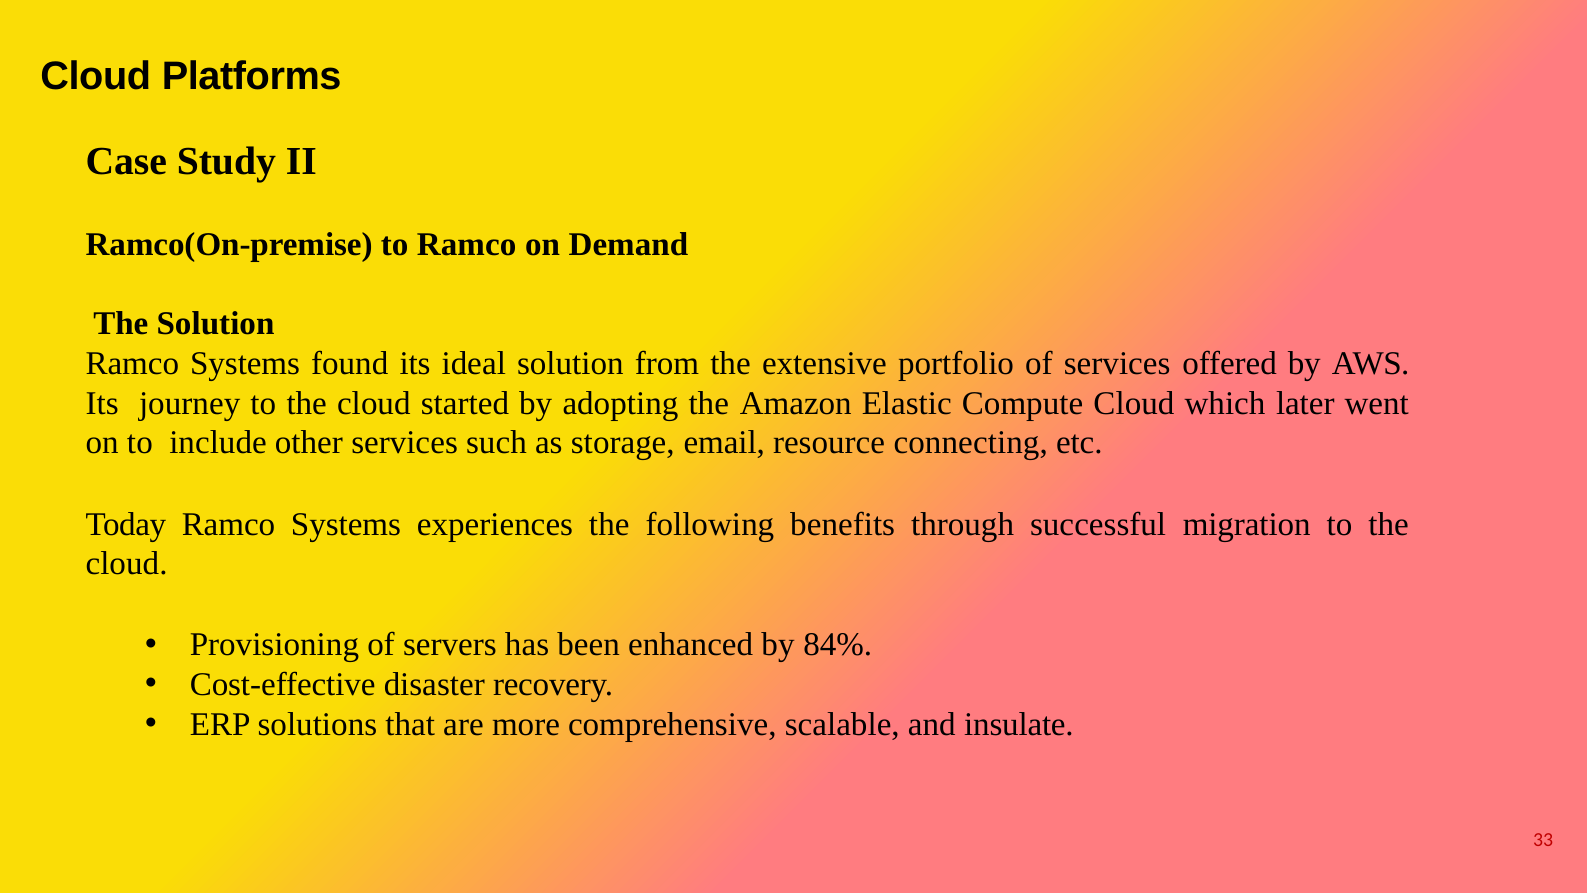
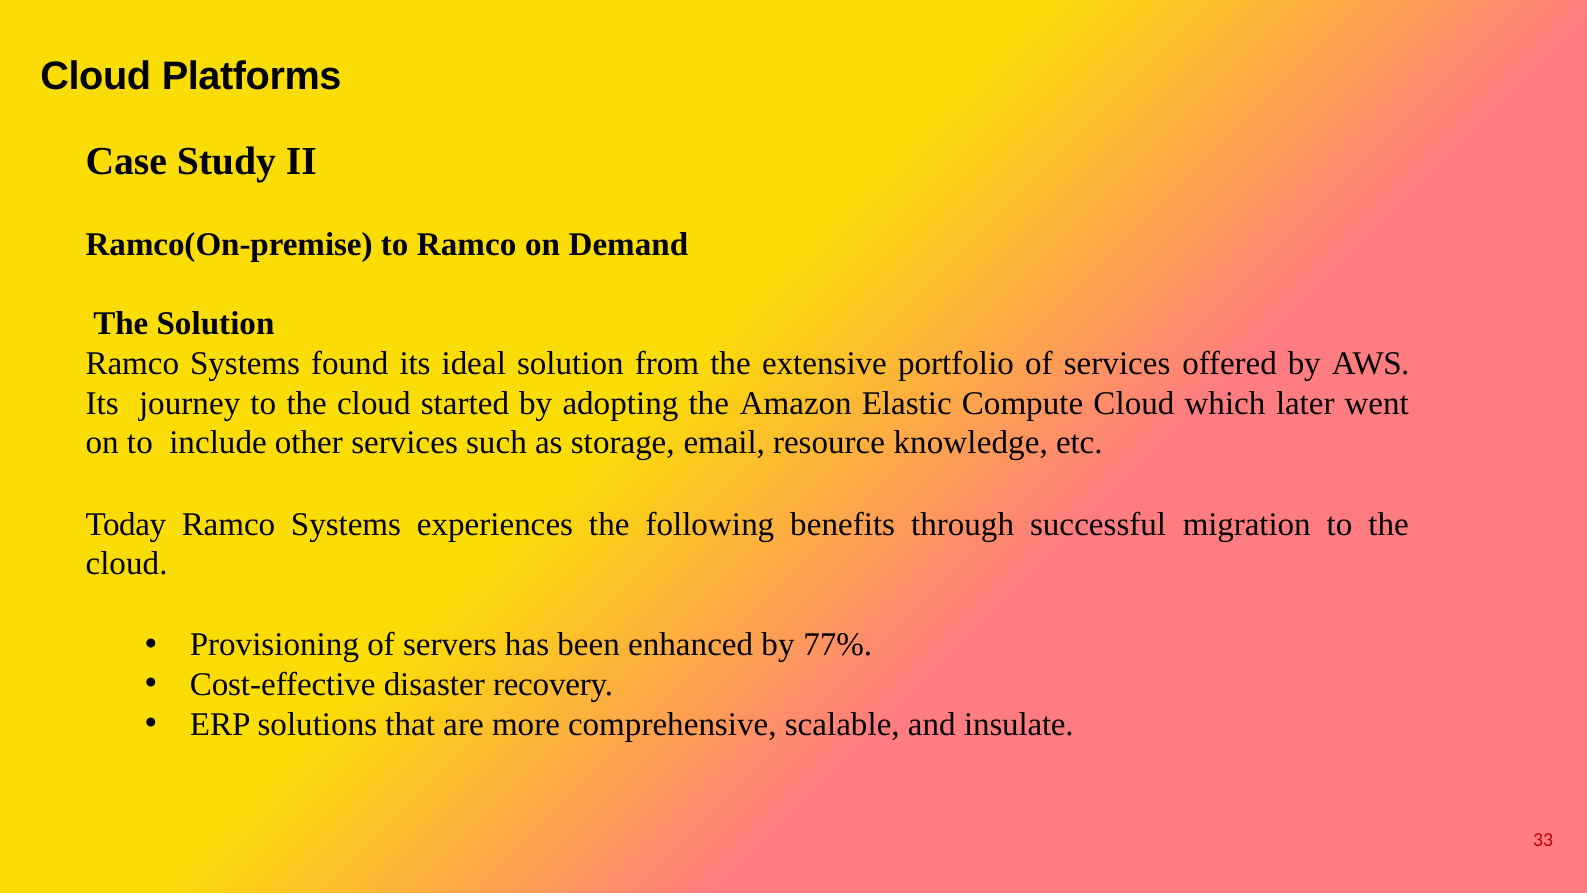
connecting: connecting -> knowledge
84%: 84% -> 77%
